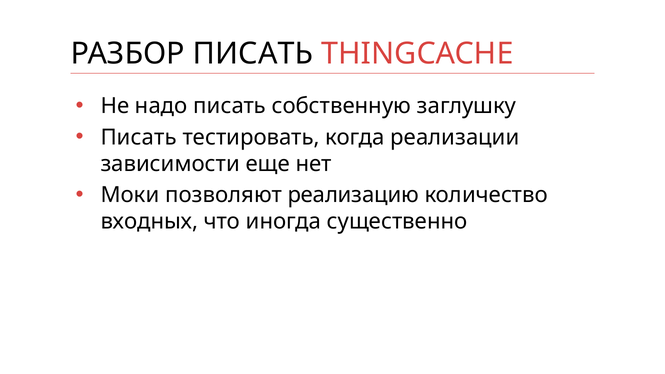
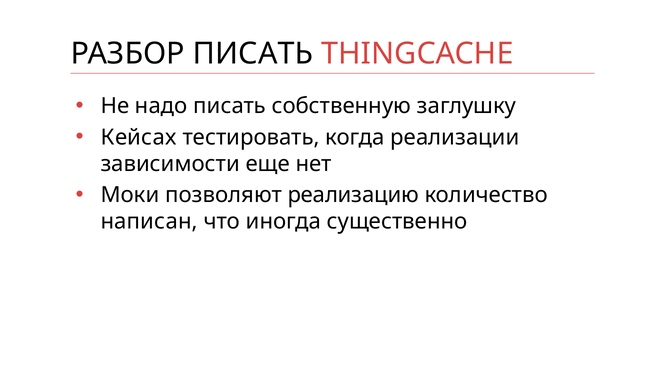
Писать at (139, 137): Писать -> Кейсах
входных: входных -> написан
